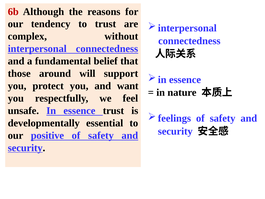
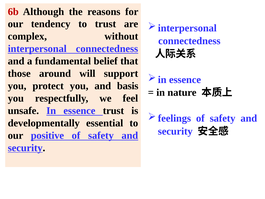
want: want -> basis
